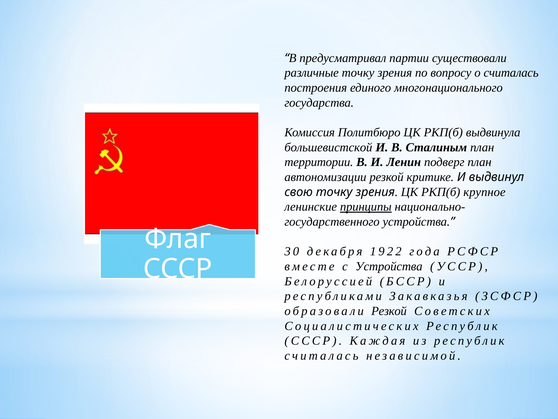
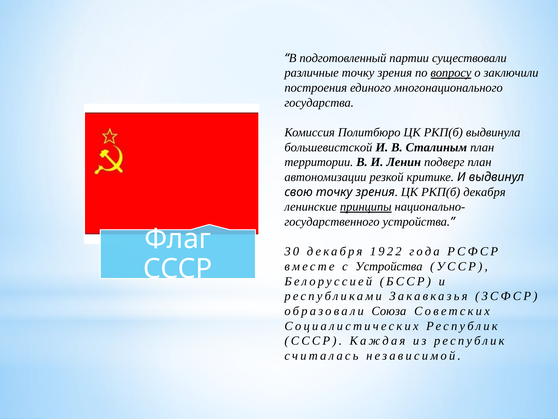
предусматривал: предусматривал -> подготовленный
вопросу underline: none -> present
о считалась: считалась -> заключили
РКП(б крупное: крупное -> декабря
образовали Резкой: Резкой -> Союза
